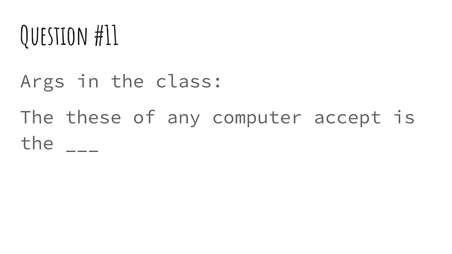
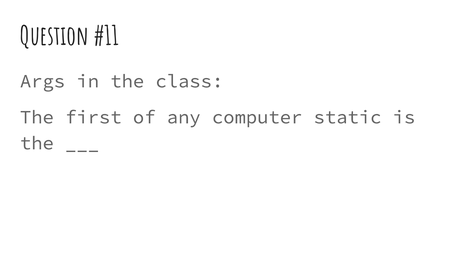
these: these -> first
accept: accept -> static
